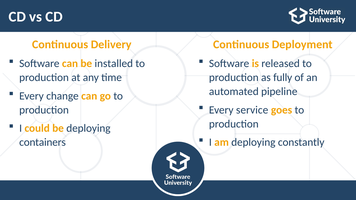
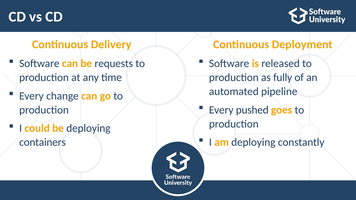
installed: installed -> requests
service: service -> pushed
